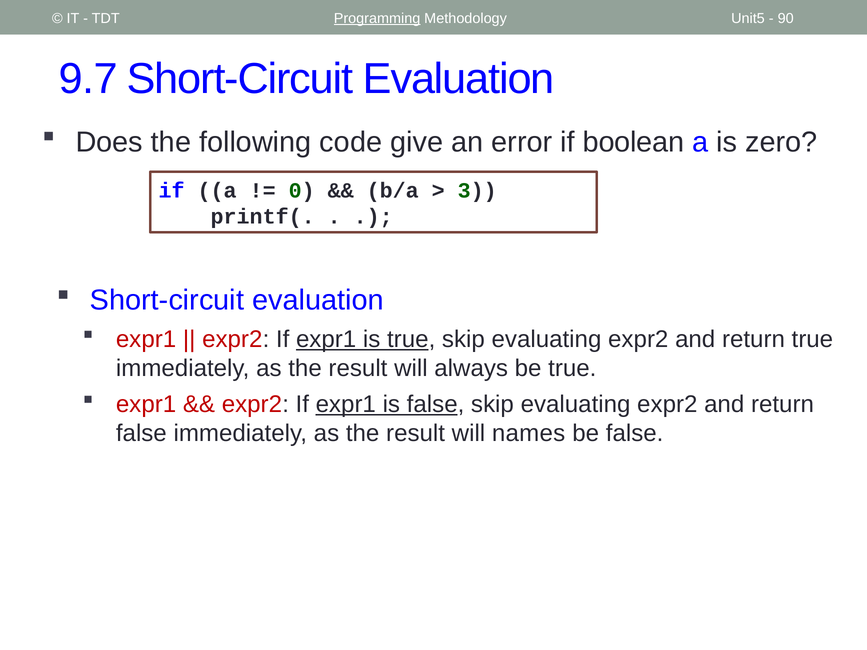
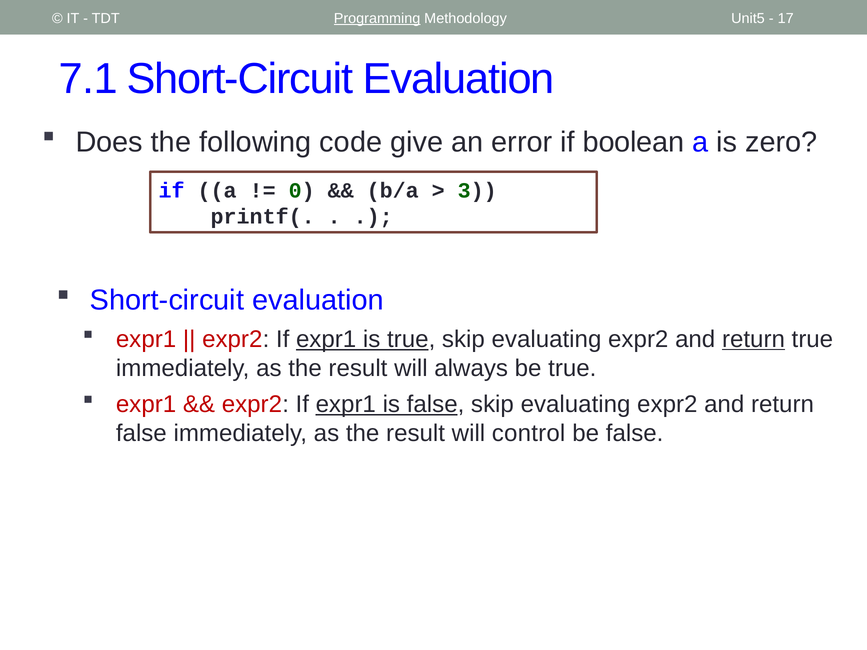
90: 90 -> 17
9.7: 9.7 -> 7.1
return at (753, 339) underline: none -> present
names: names -> control
